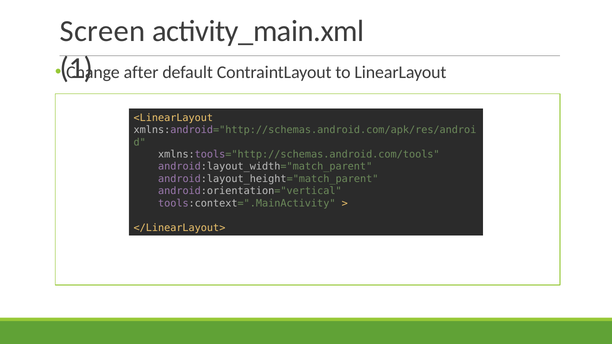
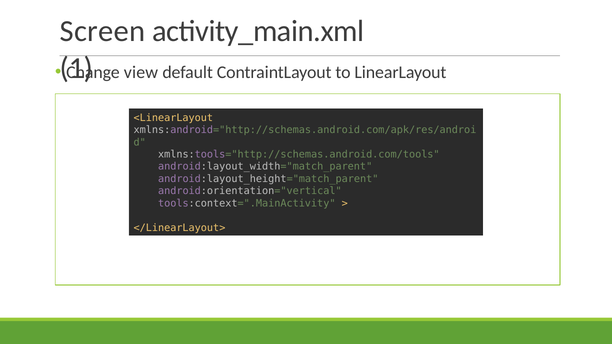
after: after -> view
